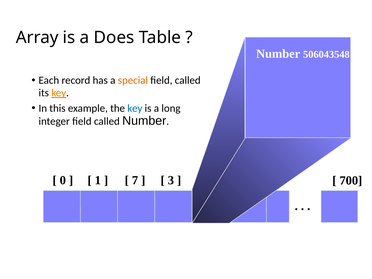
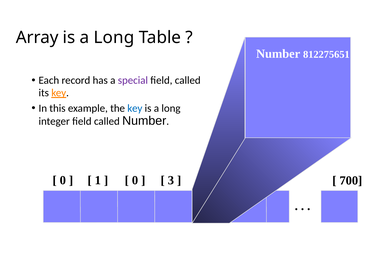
Does at (114, 37): Does -> Long
506043548: 506043548 -> 812275651
special colour: orange -> purple
7 at (135, 180): 7 -> 0
